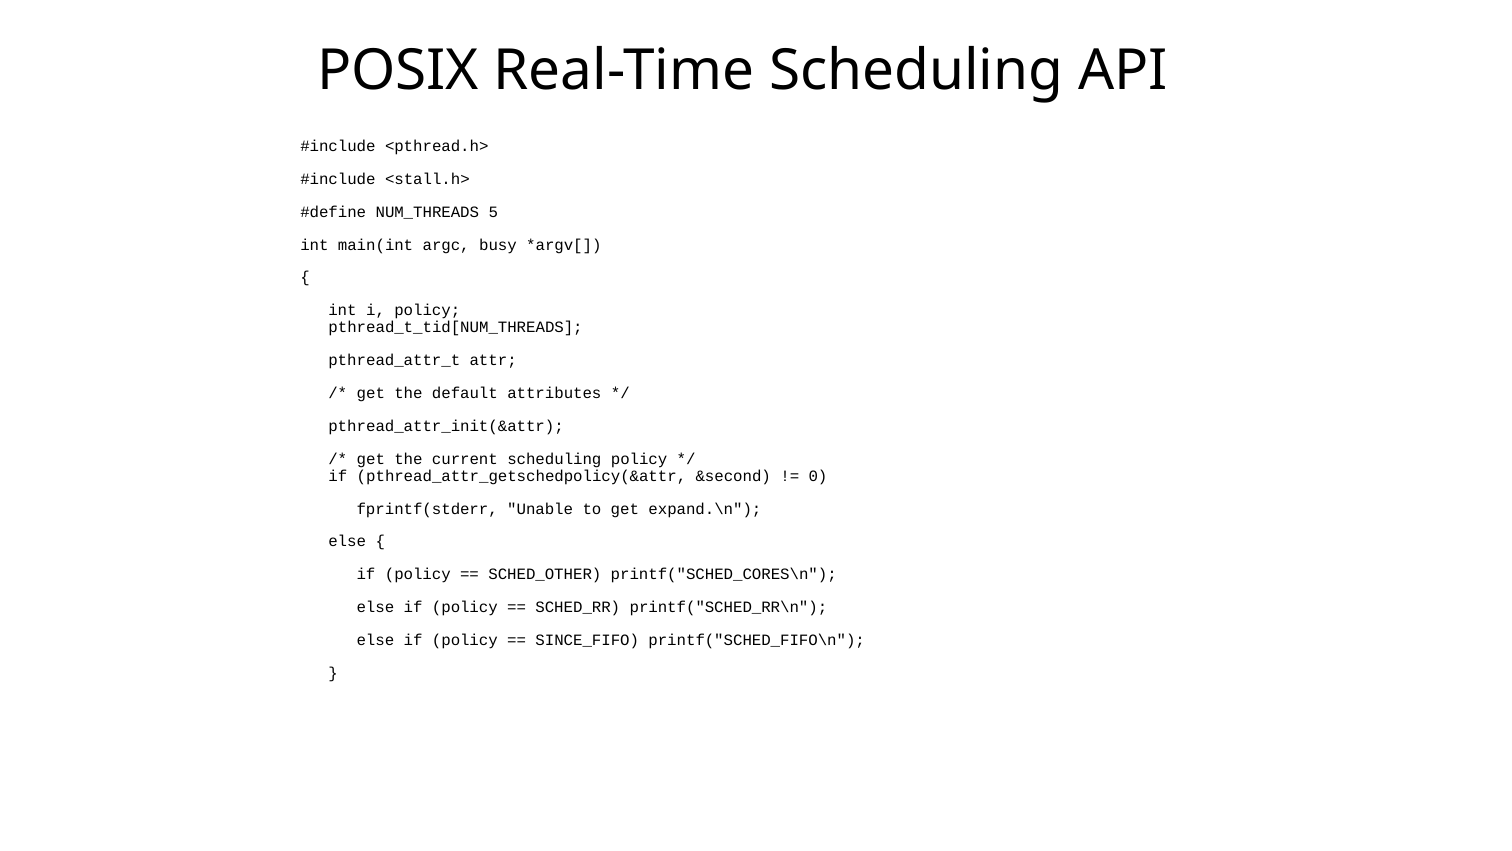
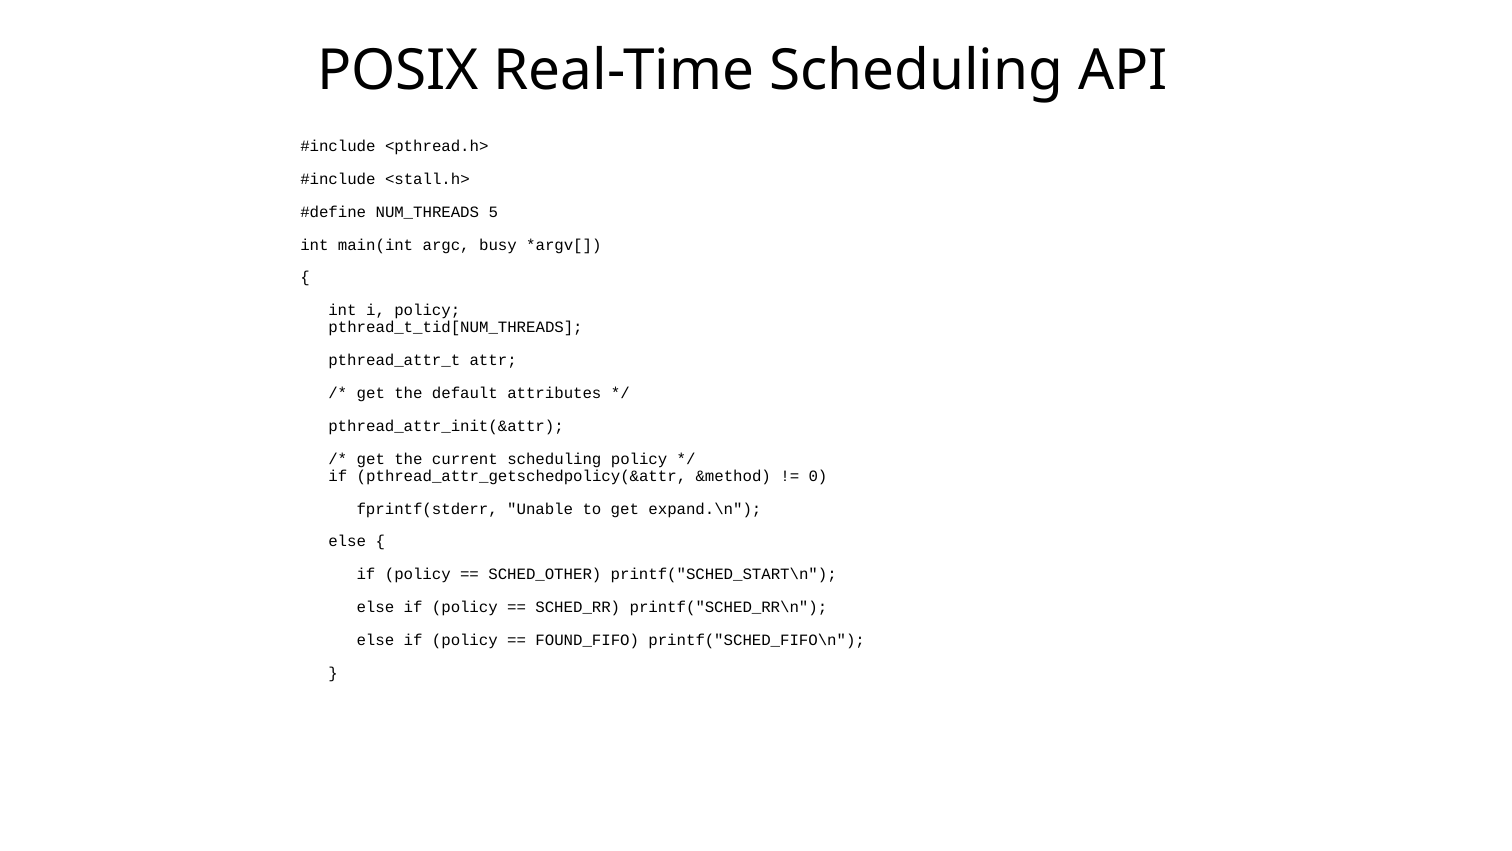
&second: &second -> &method
printf("SCHED_CORES\n: printf("SCHED_CORES\n -> printf("SCHED_START\n
SINCE_FIFO: SINCE_FIFO -> FOUND_FIFO
